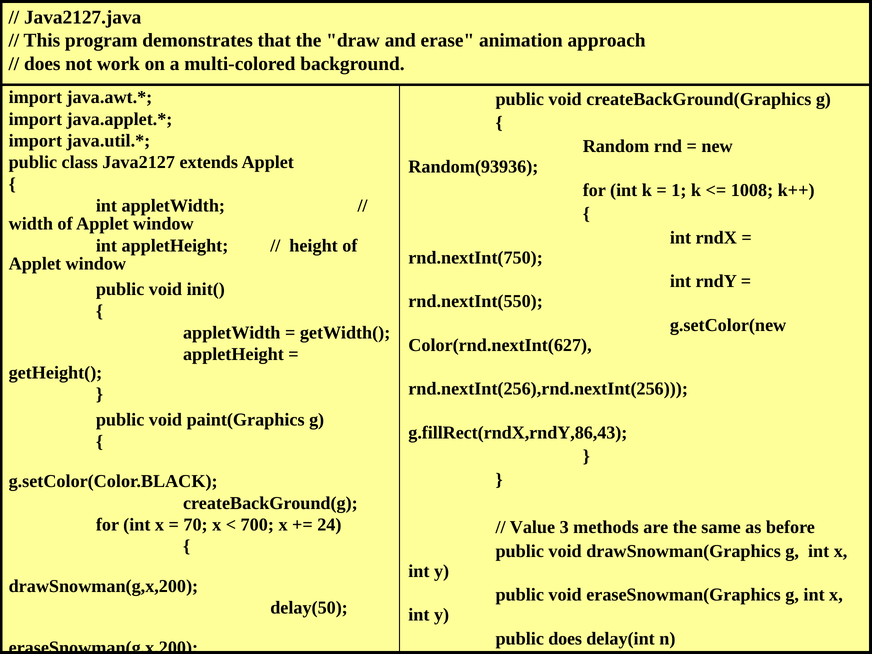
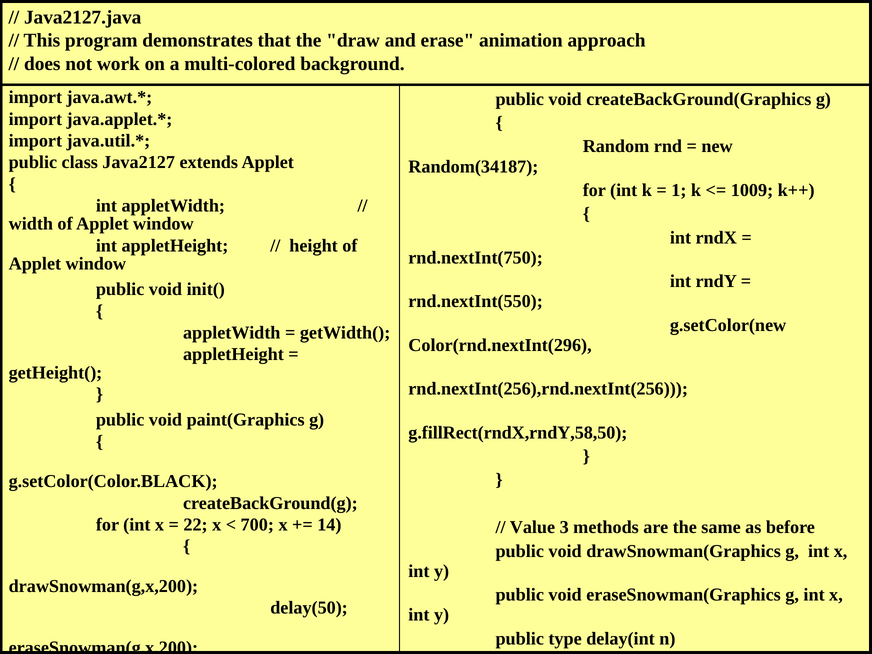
Random(93936: Random(93936 -> Random(34187
1008: 1008 -> 1009
Color(rnd.nextInt(627: Color(rnd.nextInt(627 -> Color(rnd.nextInt(296
g.fillRect(rndX,rndY,86,43: g.fillRect(rndX,rndY,86,43 -> g.fillRect(rndX,rndY,58,50
70: 70 -> 22
24: 24 -> 14
public does: does -> type
